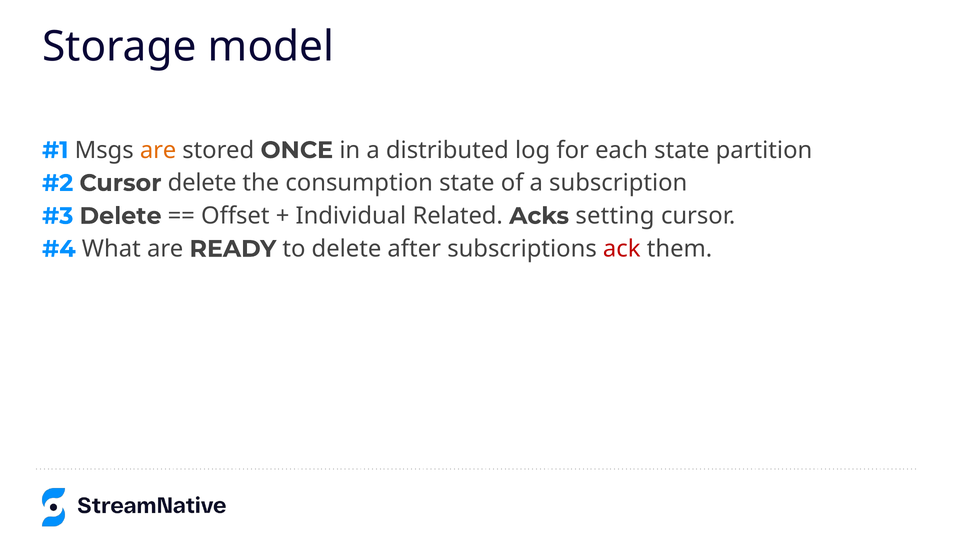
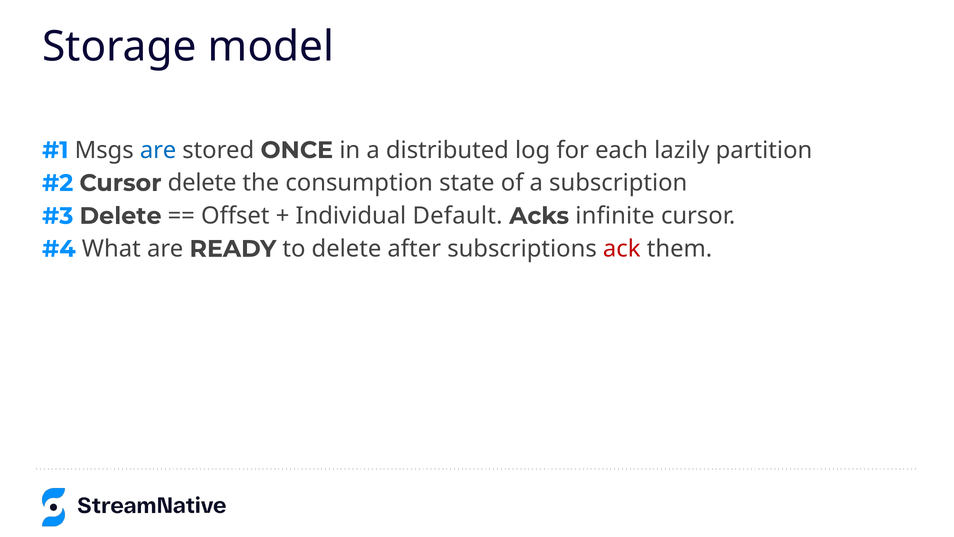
are at (158, 150) colour: orange -> blue
each state: state -> lazily
Related: Related -> Default
setting: setting -> infinite
